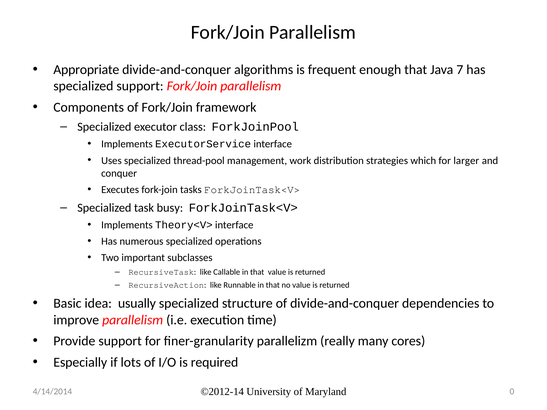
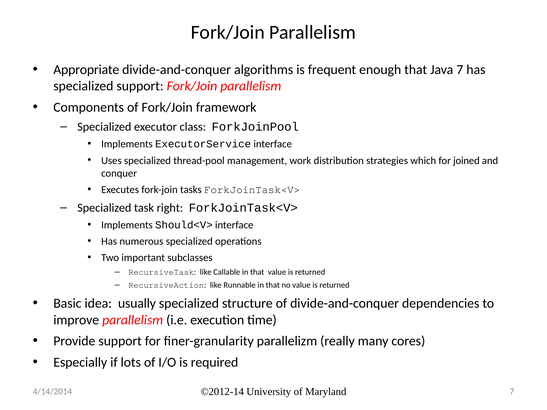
larger: larger -> joined
busy: busy -> right
Theory<V>: Theory<V> -> Should<V>
Maryland 0: 0 -> 7
